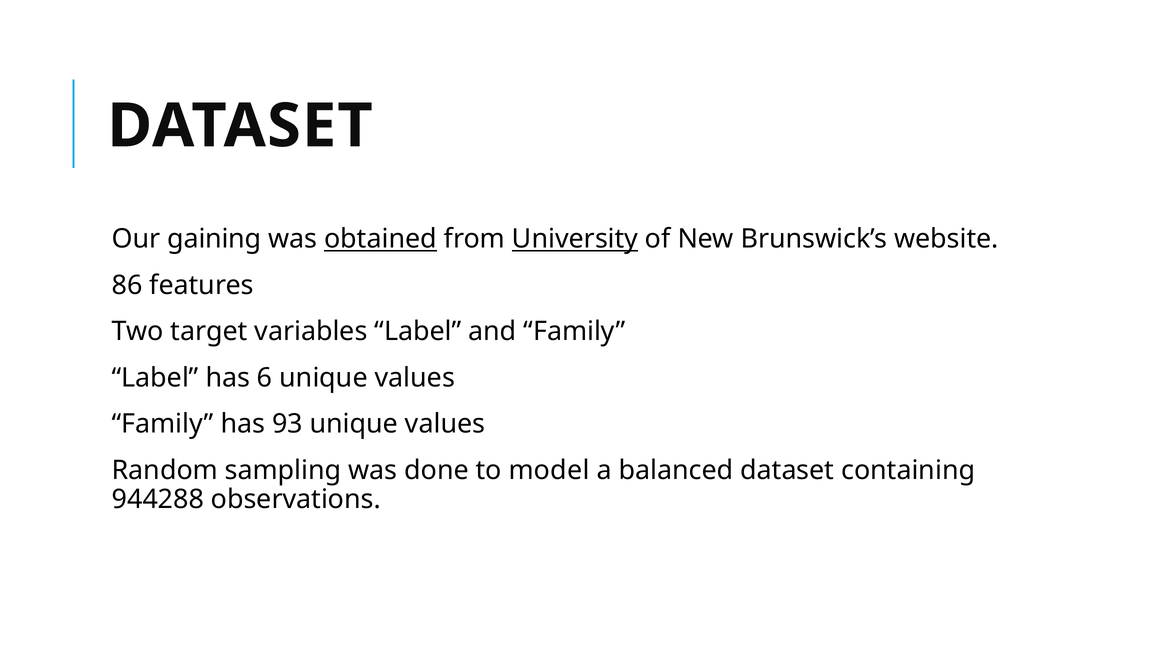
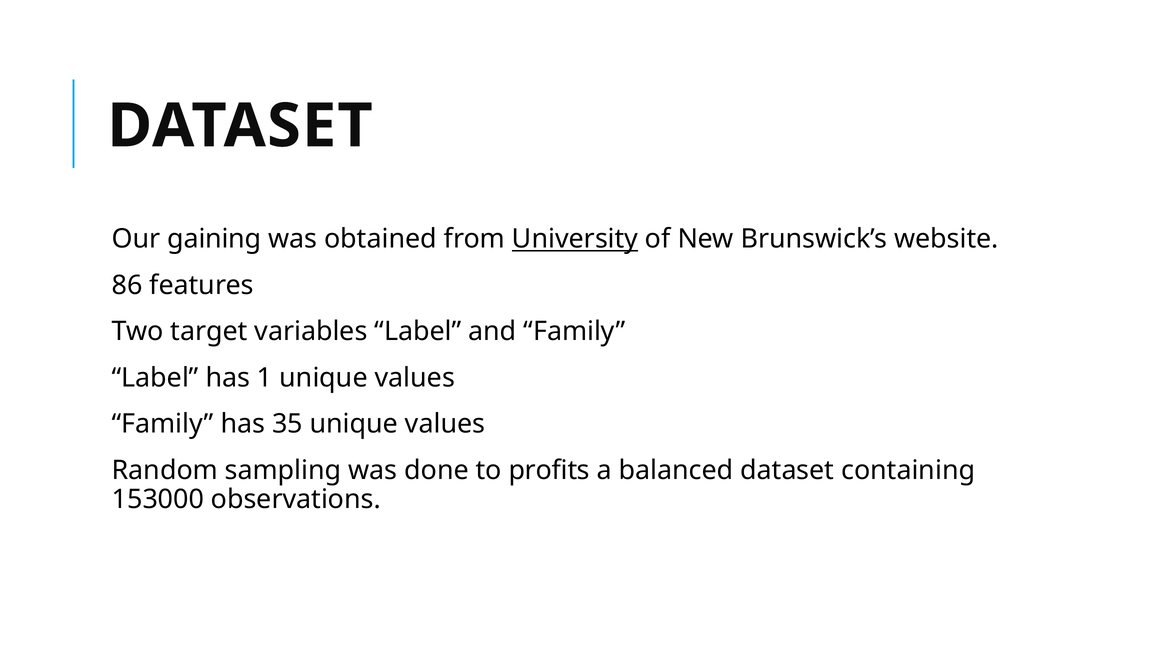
obtained underline: present -> none
6: 6 -> 1
93: 93 -> 35
model: model -> profits
944288: 944288 -> 153000
